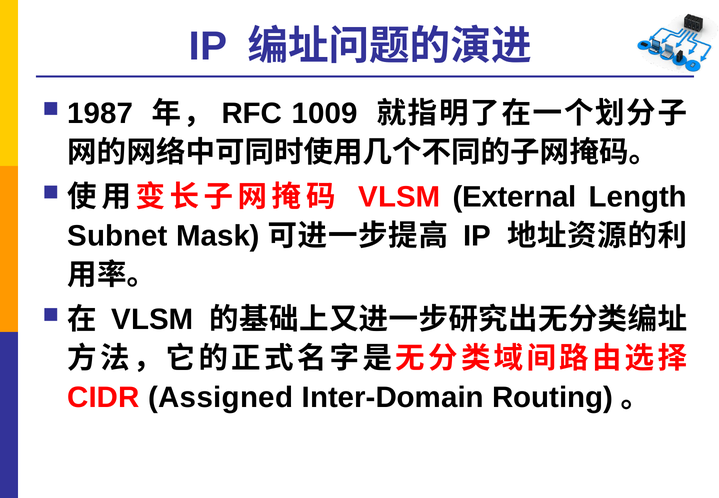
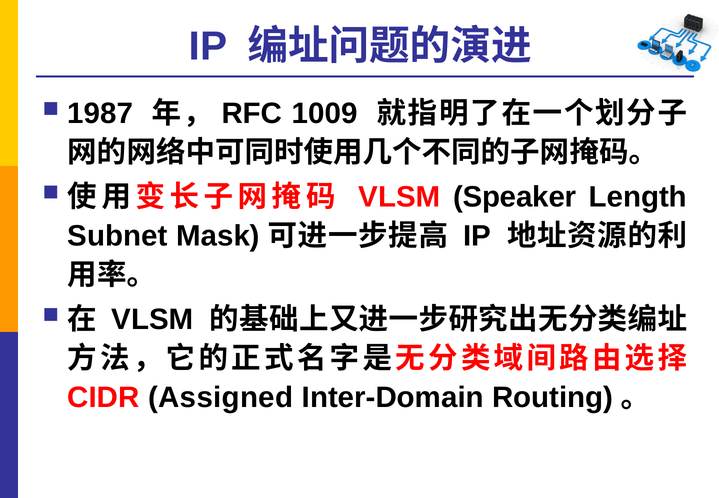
External: External -> Speaker
